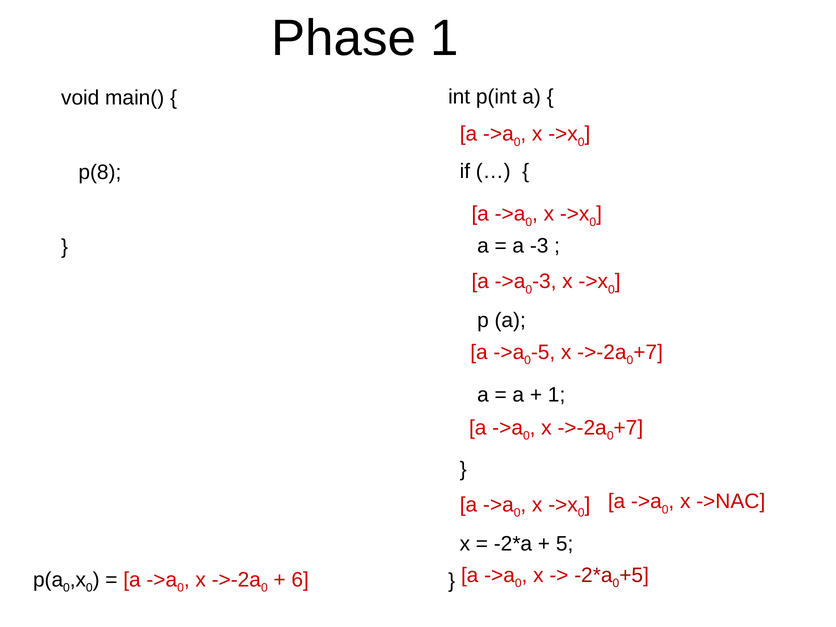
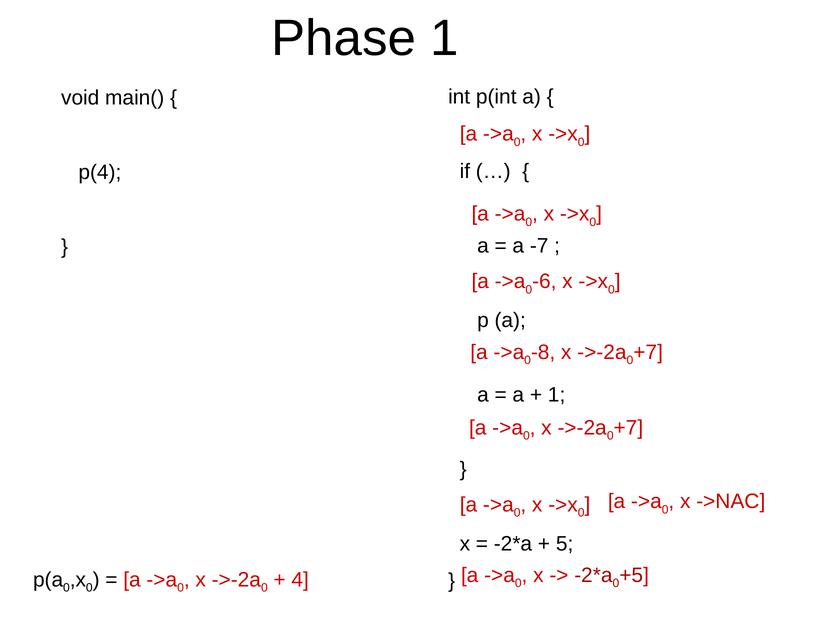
p(8: p(8 -> p(4
a -3: -3 -> -7
-3 at (544, 281): -3 -> -6
-5: -5 -> -8
6: 6 -> 4
